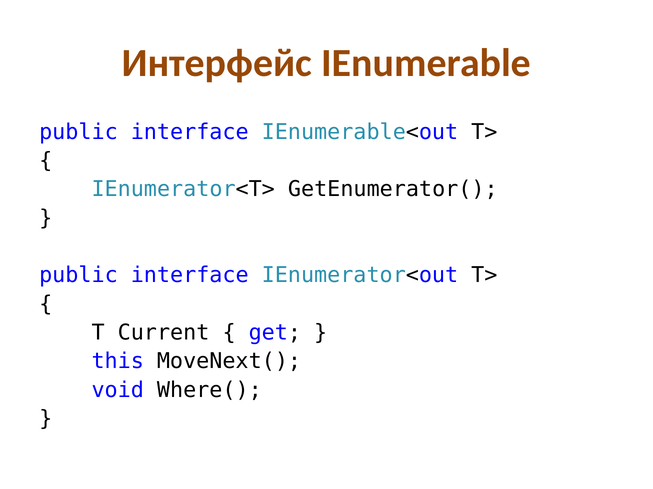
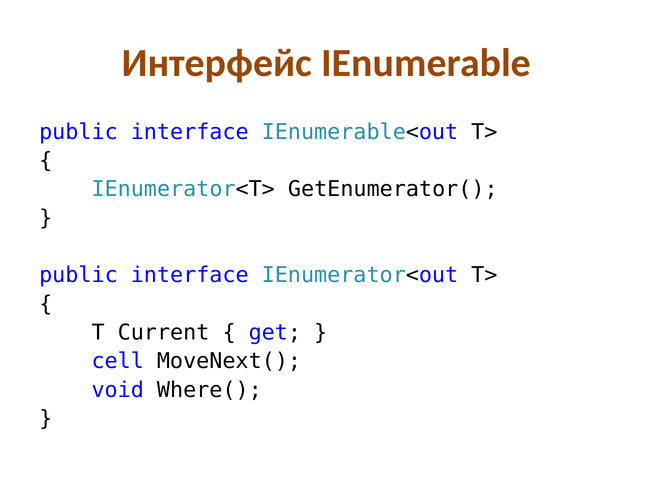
this: this -> cell
